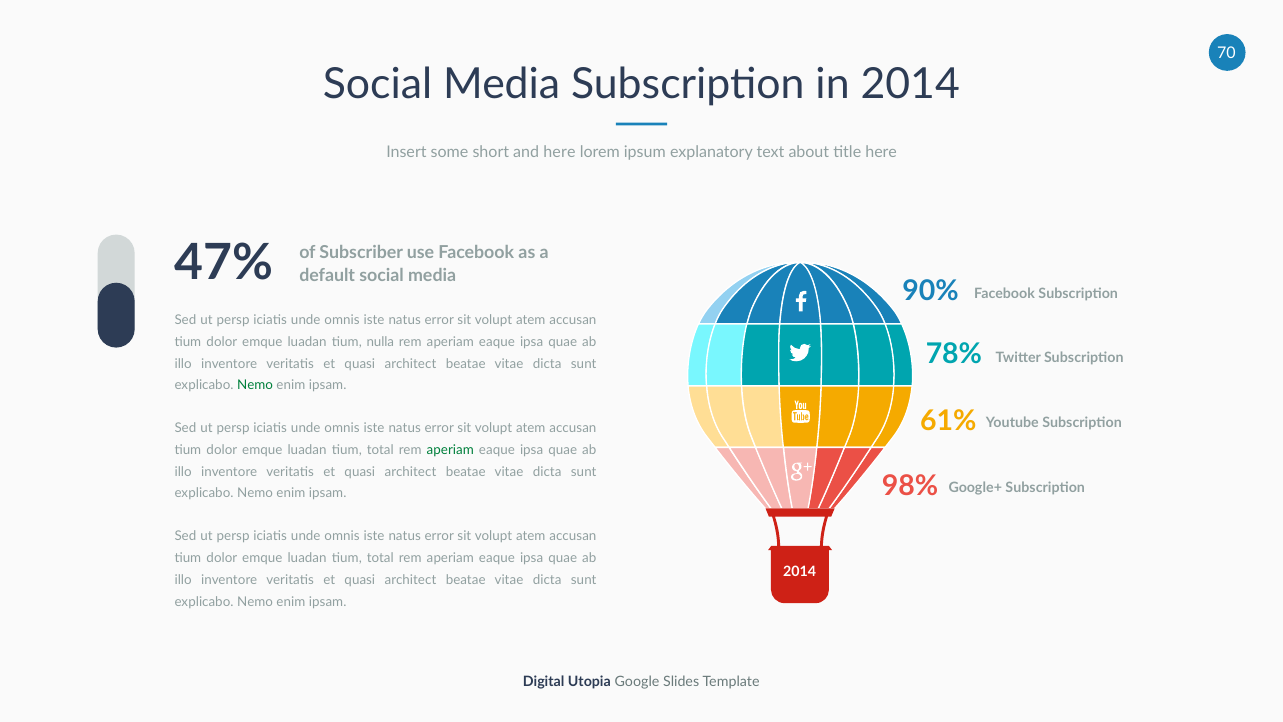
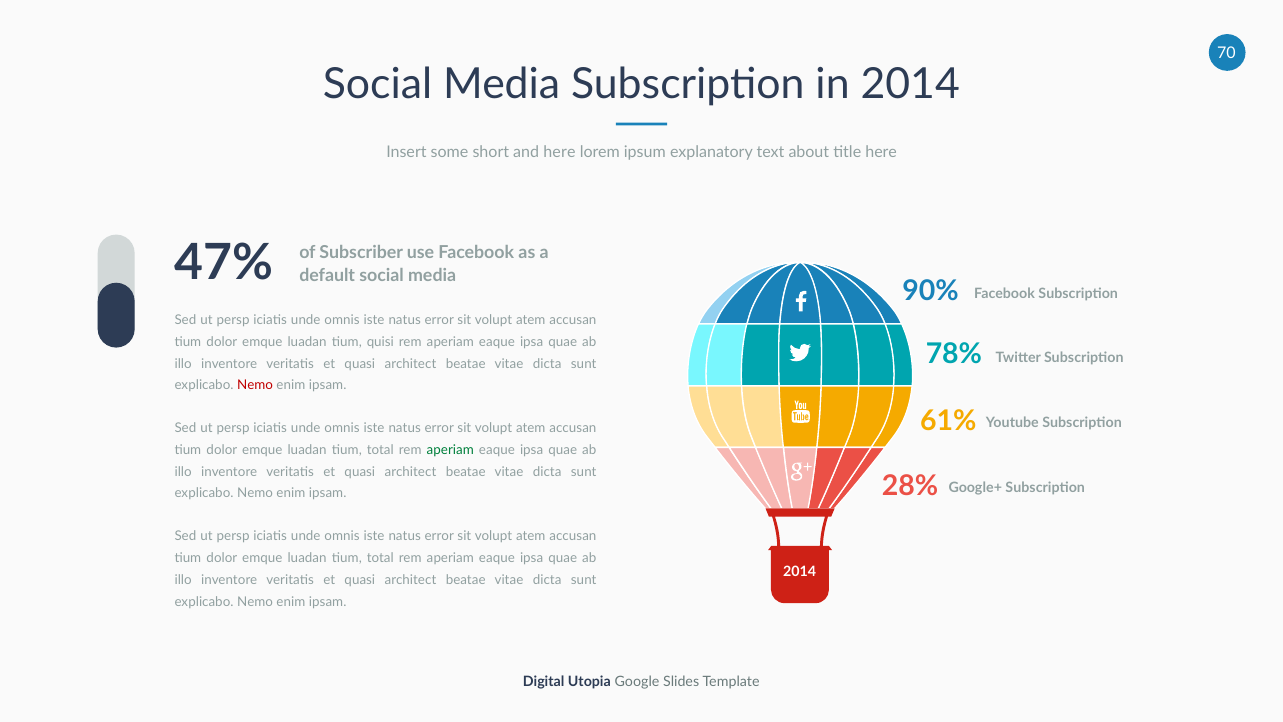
nulla: nulla -> quisi
Nemo at (255, 385) colour: green -> red
98%: 98% -> 28%
